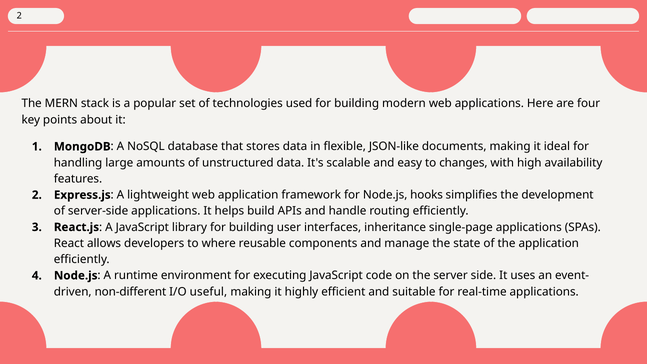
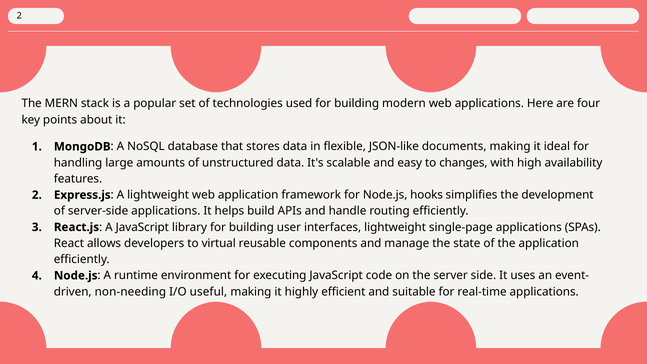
interfaces inheritance: inheritance -> lightweight
where: where -> virtual
non-different: non-different -> non-needing
